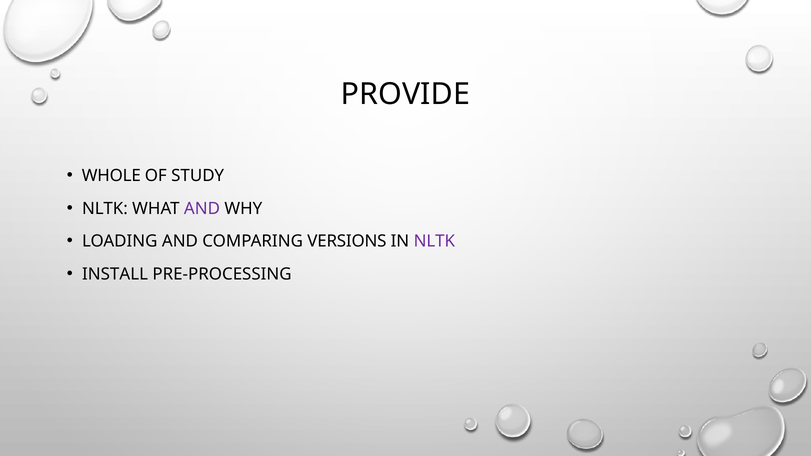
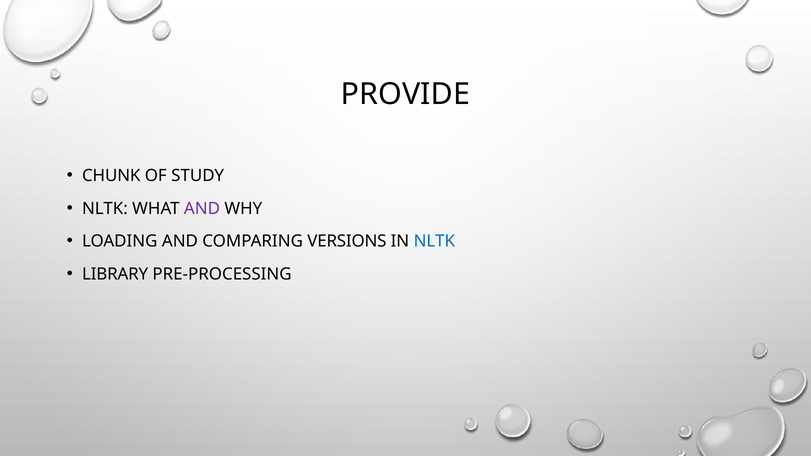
WHOLE: WHOLE -> CHUNK
NLTK at (434, 241) colour: purple -> blue
INSTALL: INSTALL -> LIBRARY
